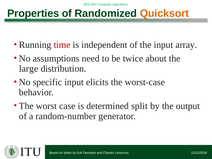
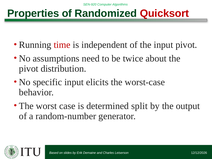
Quicksort colour: orange -> red
input array: array -> pivot
large at (29, 69): large -> pivot
